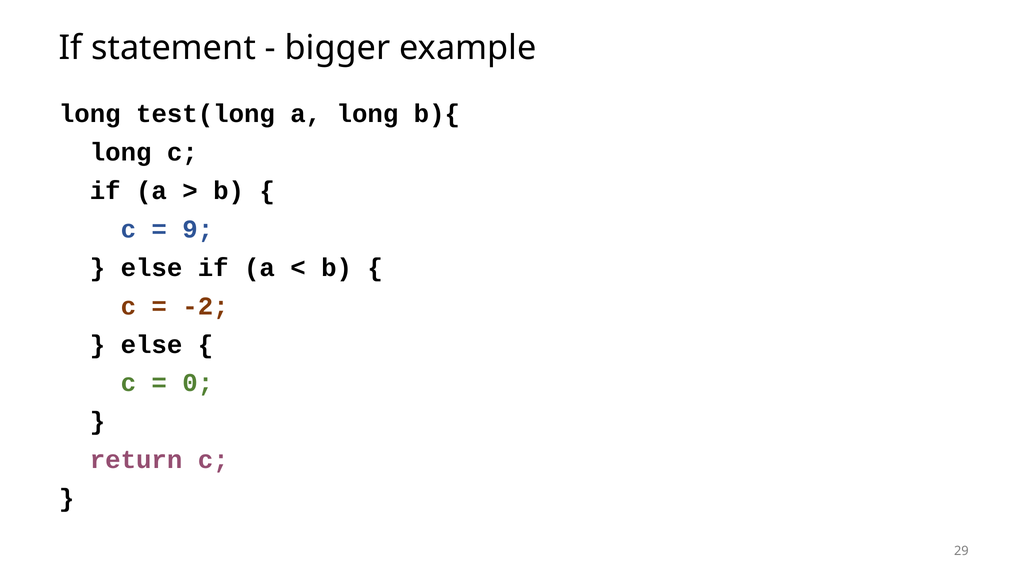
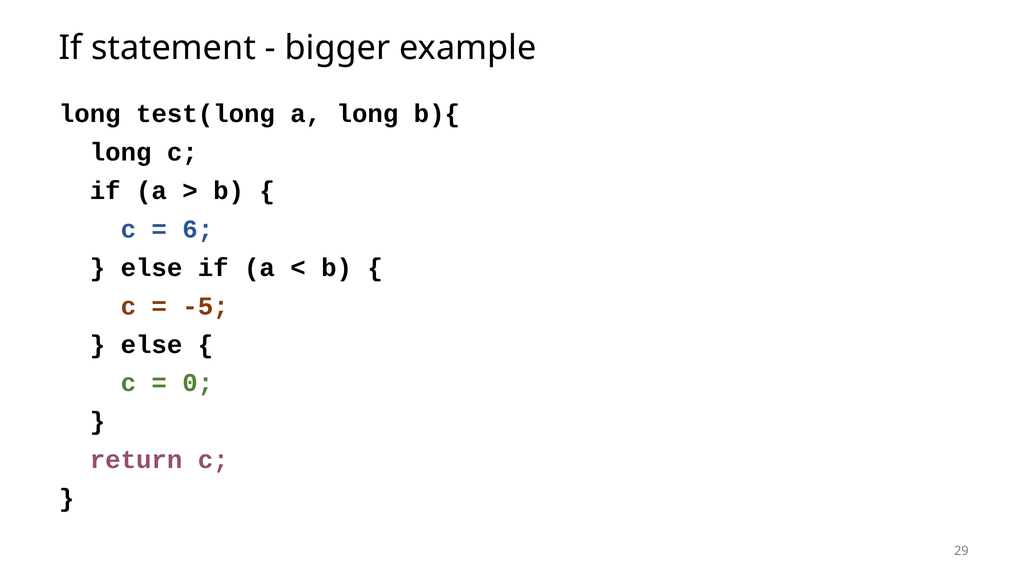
9: 9 -> 6
-2: -2 -> -5
